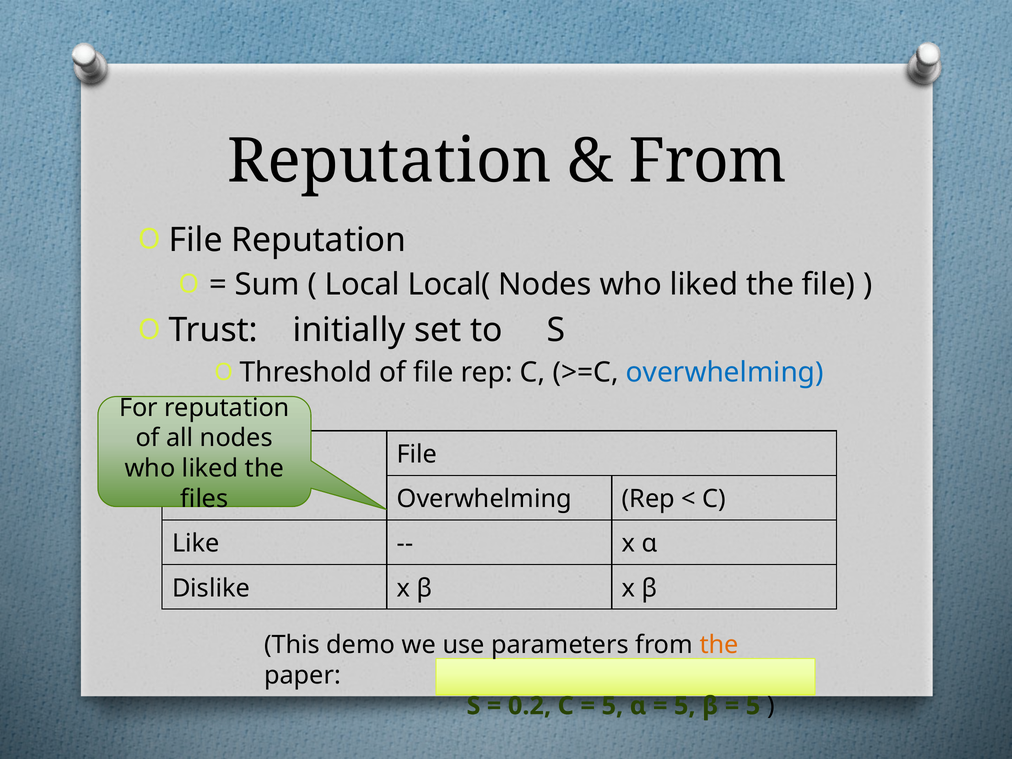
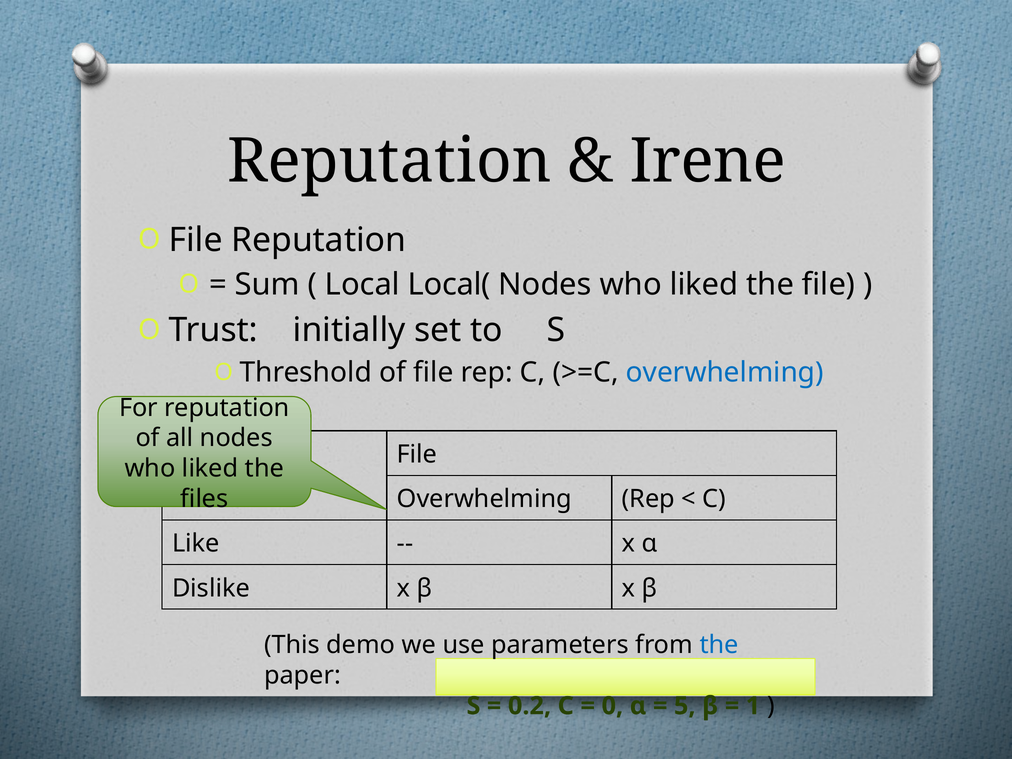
From at (708, 161): From -> Irene
the at (719, 645) colour: orange -> blue
5 at (612, 706): 5 -> 0
5 at (753, 706): 5 -> 1
